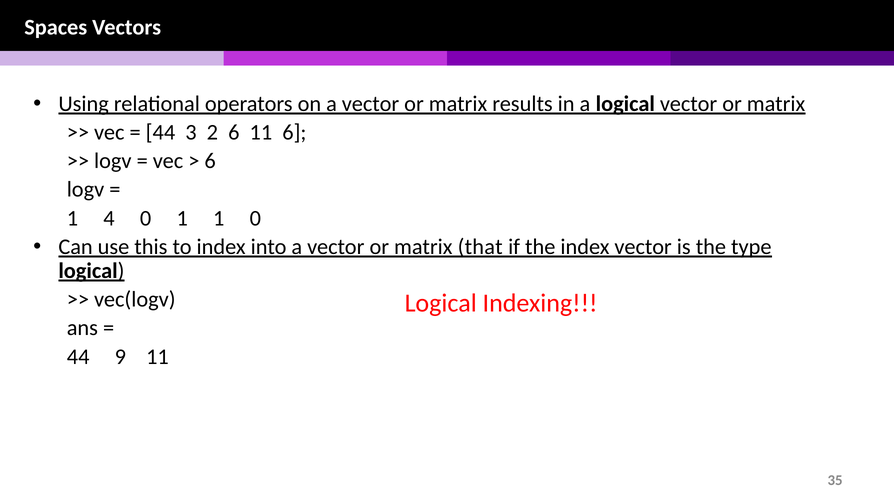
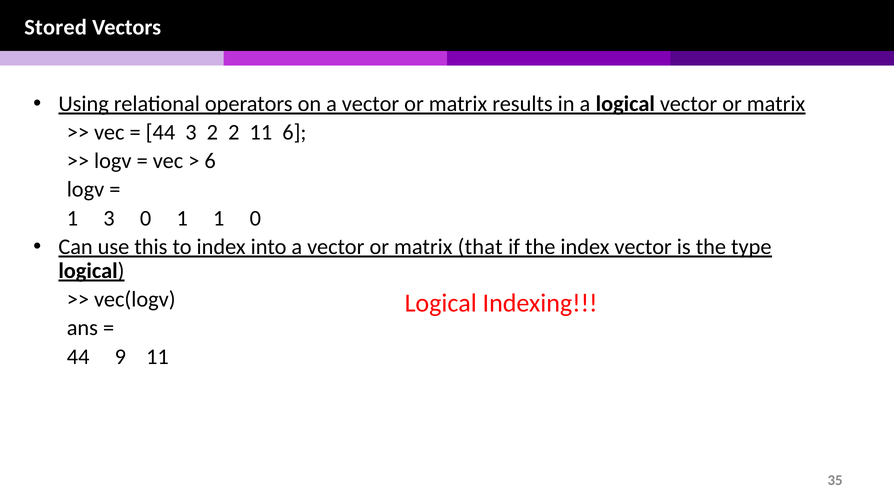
Spaces: Spaces -> Stored
2 6: 6 -> 2
1 4: 4 -> 3
